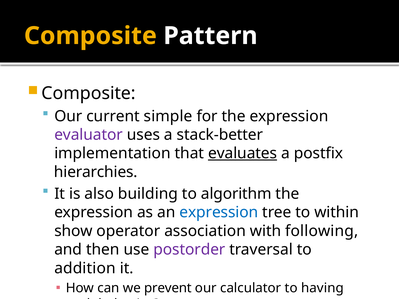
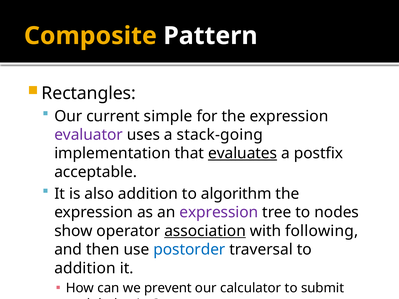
Composite at (89, 93): Composite -> Rectangles
stack-better: stack-better -> stack-going
hierarchies: hierarchies -> acceptable
also building: building -> addition
expression at (219, 213) colour: blue -> purple
within: within -> nodes
association underline: none -> present
postorder colour: purple -> blue
having: having -> submit
